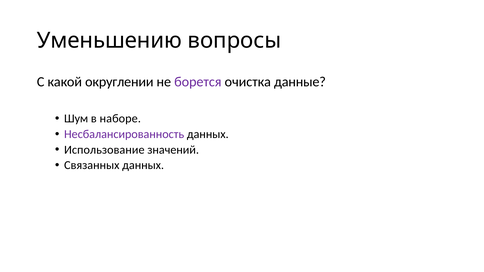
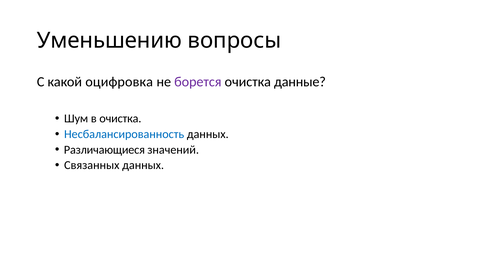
округлении: округлении -> оцифровка
в наборе: наборе -> очистка
Несбалансированность colour: purple -> blue
Использование: Использование -> Различающиеся
